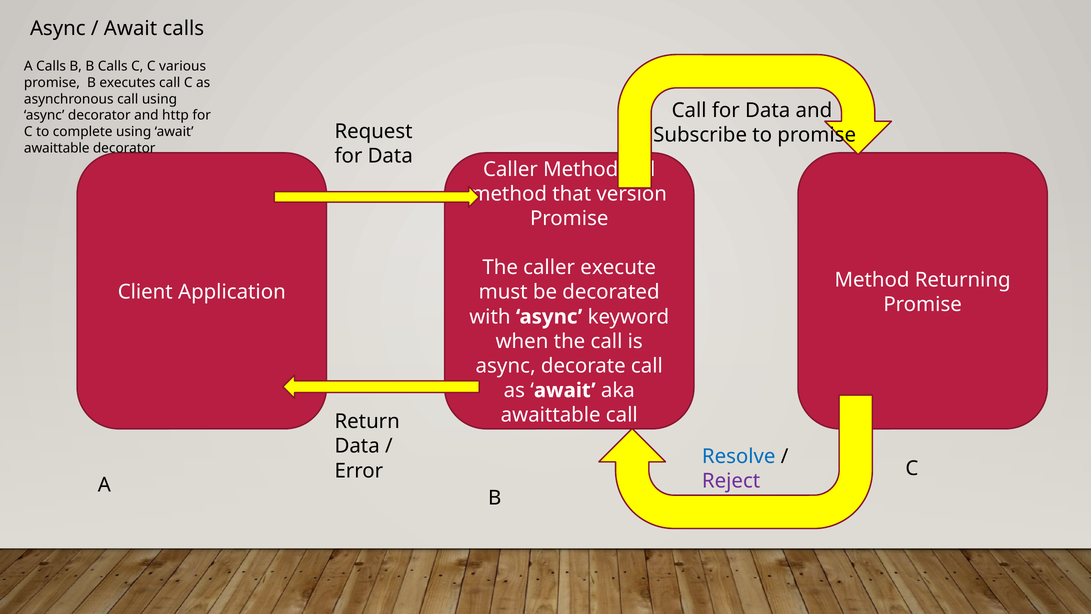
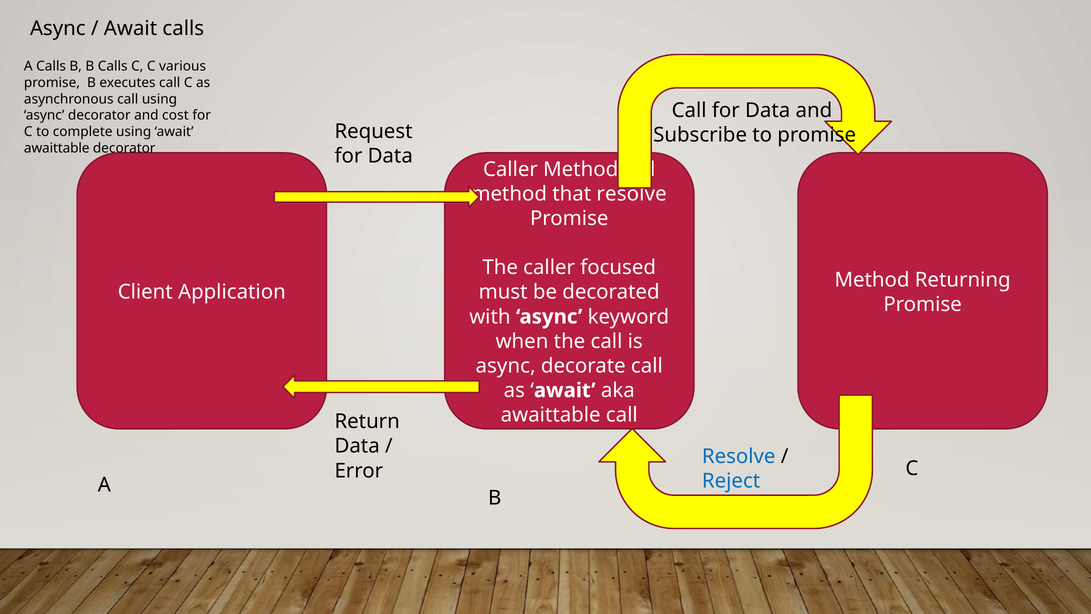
http: http -> cost
that version: version -> resolve
execute: execute -> focused
Reject colour: purple -> blue
